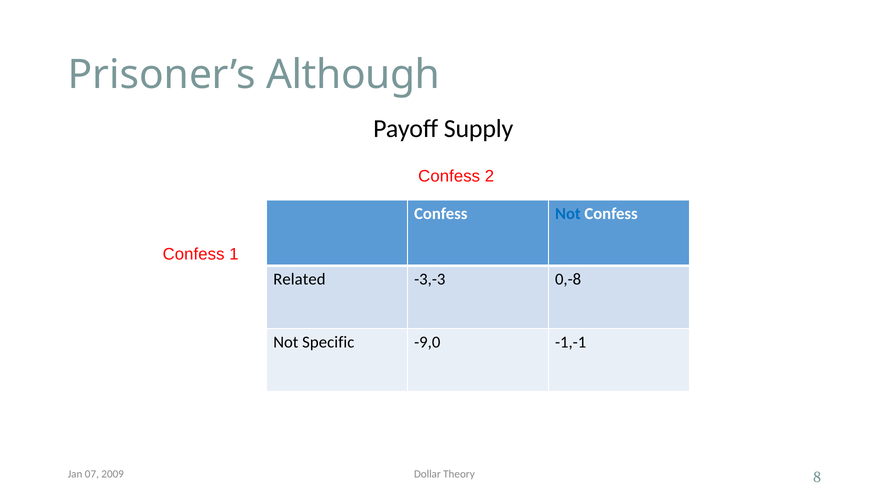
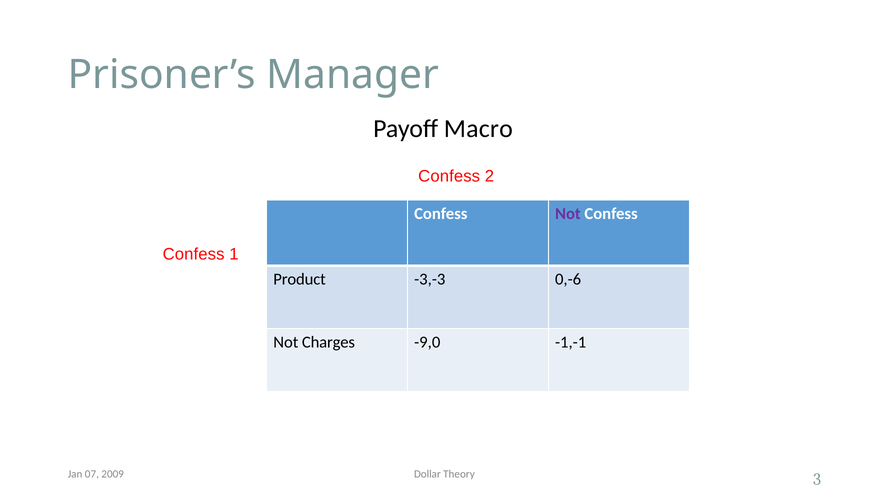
Although: Although -> Manager
Supply: Supply -> Macro
Not at (568, 214) colour: blue -> purple
Related: Related -> Product
0,-8: 0,-8 -> 0,-6
Specific: Specific -> Charges
8: 8 -> 3
